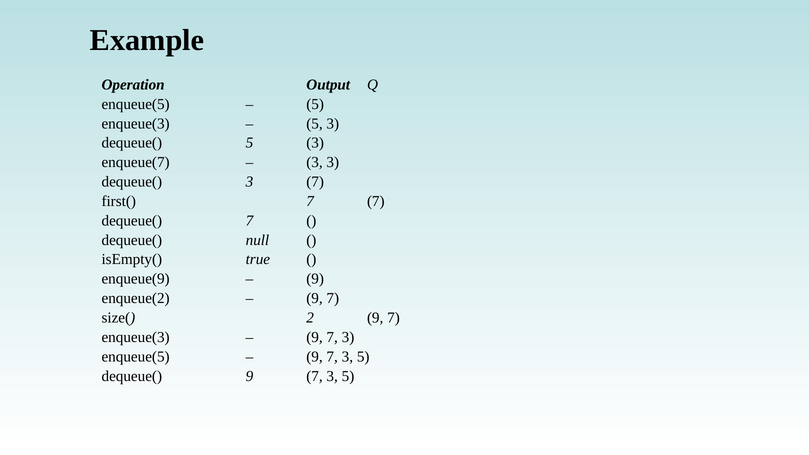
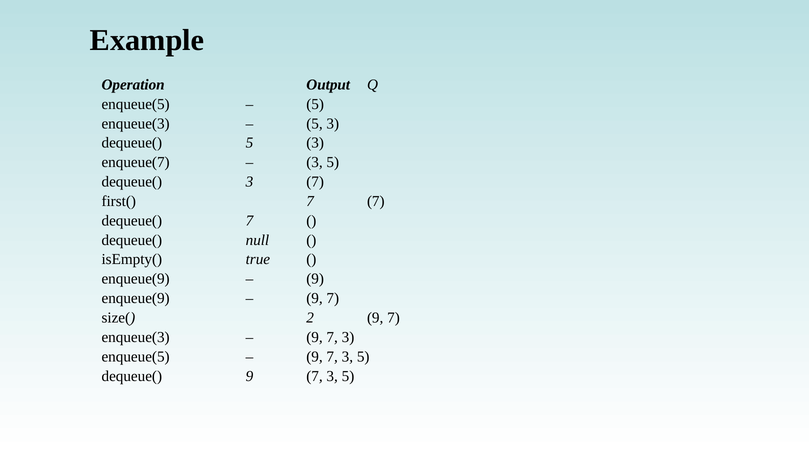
3 at (333, 162): 3 -> 5
enqueue(2 at (136, 298): enqueue(2 -> enqueue(9
